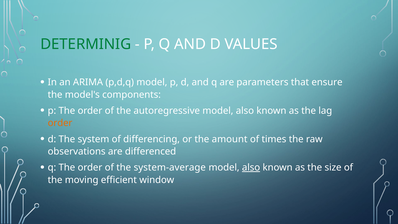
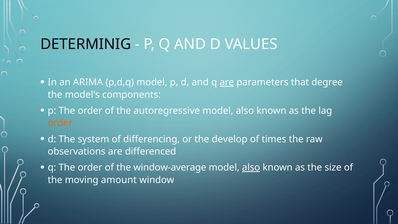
DETERMINIG colour: green -> black
are at (227, 82) underline: none -> present
ensure: ensure -> degree
amount: amount -> develop
system-average: system-average -> window-average
efficient: efficient -> amount
